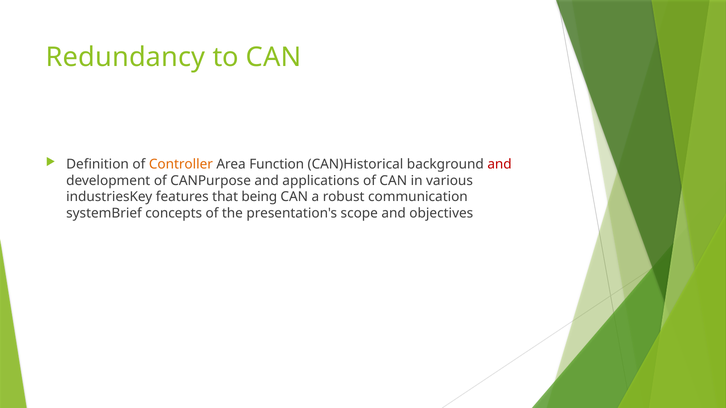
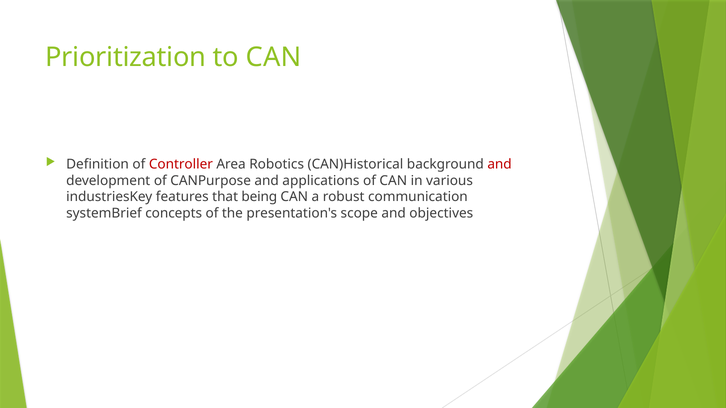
Redundancy: Redundancy -> Prioritization
Controller colour: orange -> red
Function: Function -> Robotics
